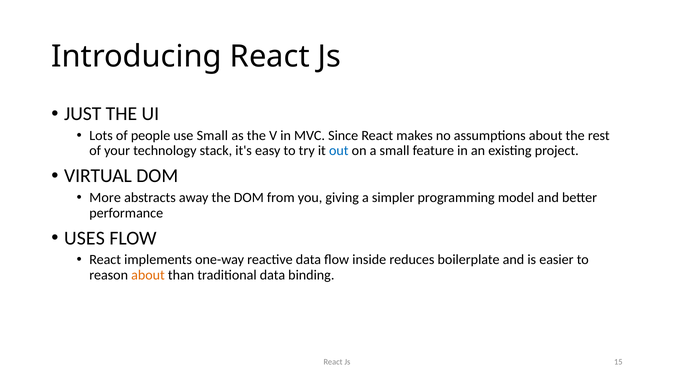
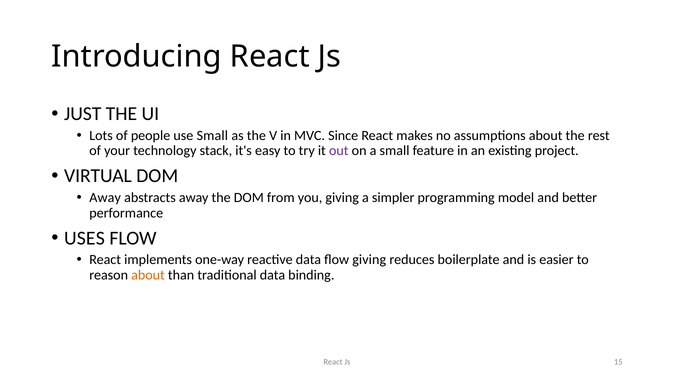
out colour: blue -> purple
More at (105, 198): More -> Away
flow inside: inside -> giving
